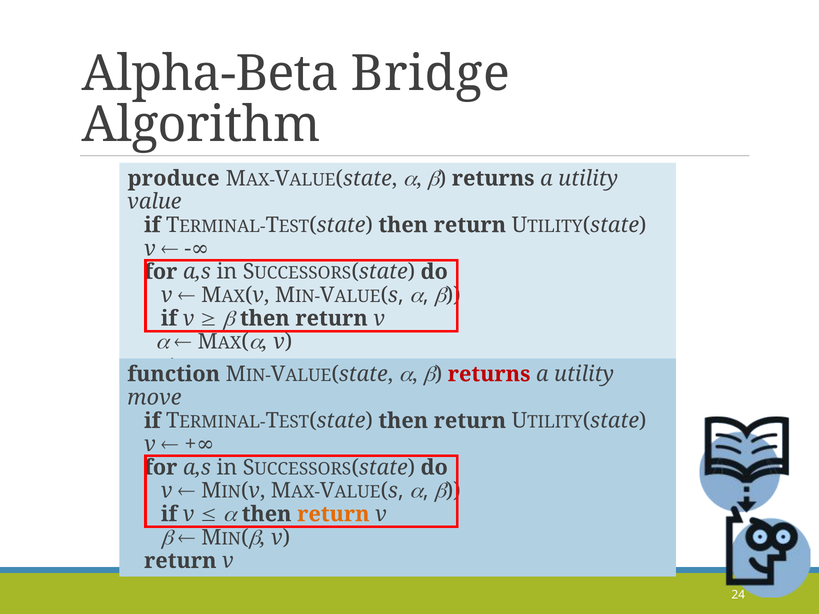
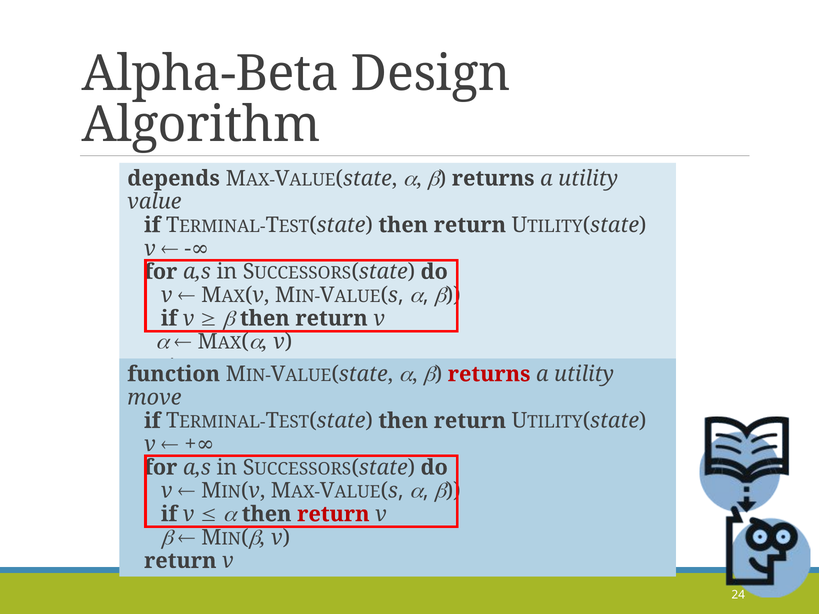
Bridge: Bridge -> Design
produce: produce -> depends
return at (333, 514) colour: orange -> red
